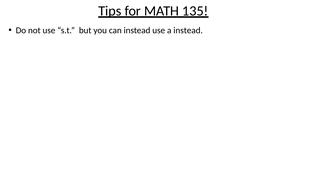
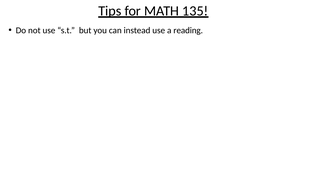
a instead: instead -> reading
